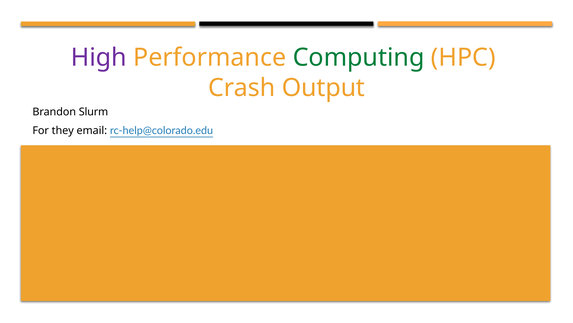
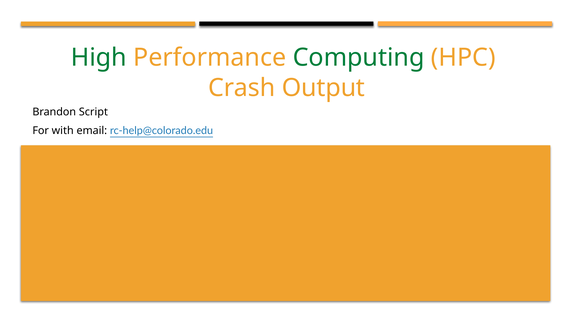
High colour: purple -> green
Slurm: Slurm -> Script
they: they -> with
